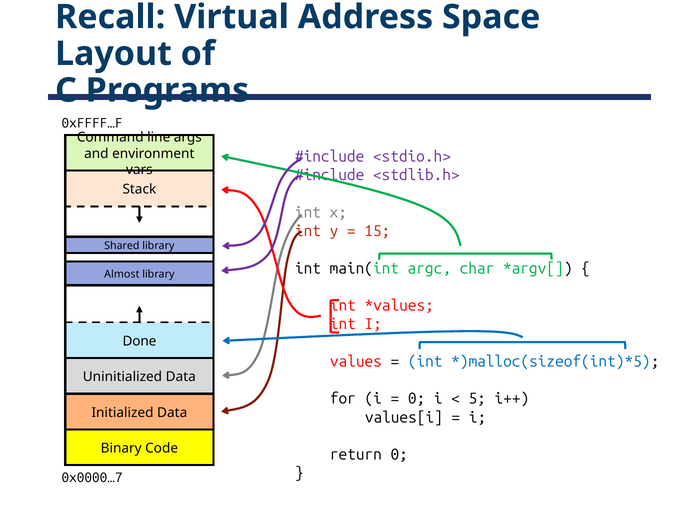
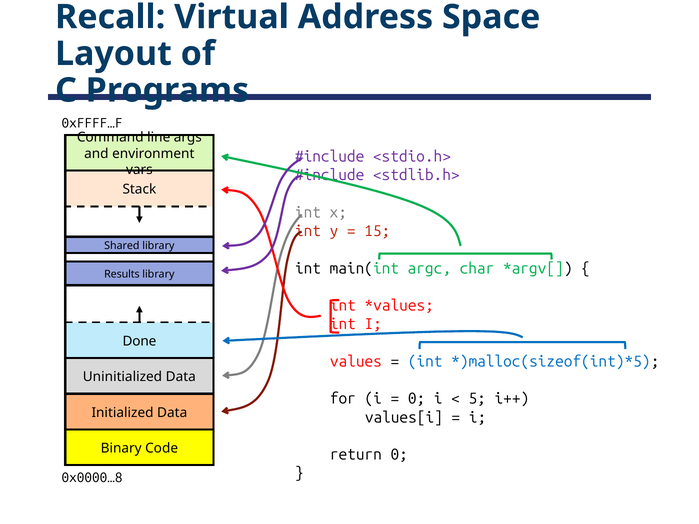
Almost: Almost -> Results
0x0000…7: 0x0000…7 -> 0x0000…8
